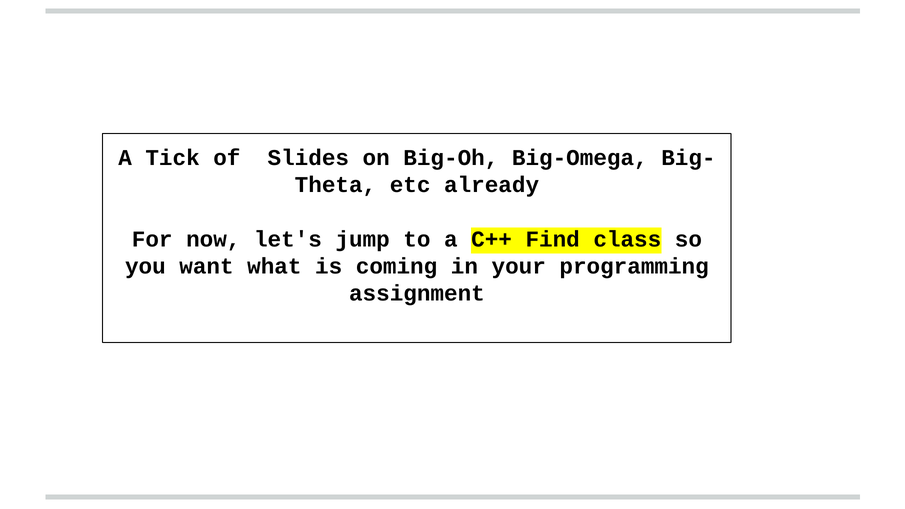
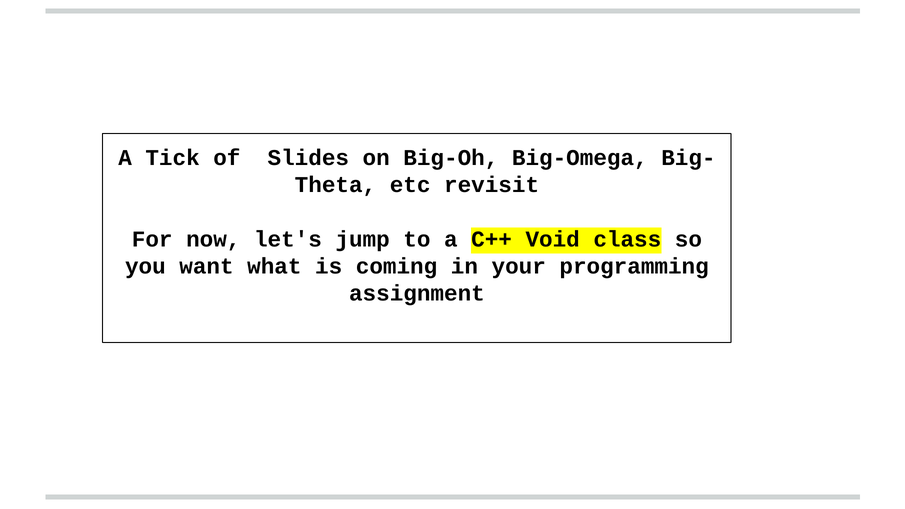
already: already -> revisit
Find: Find -> Void
